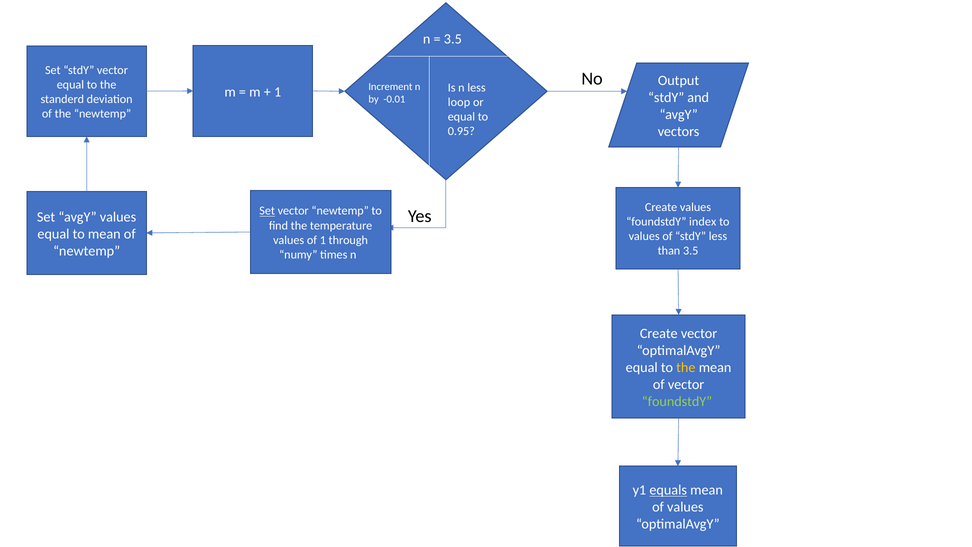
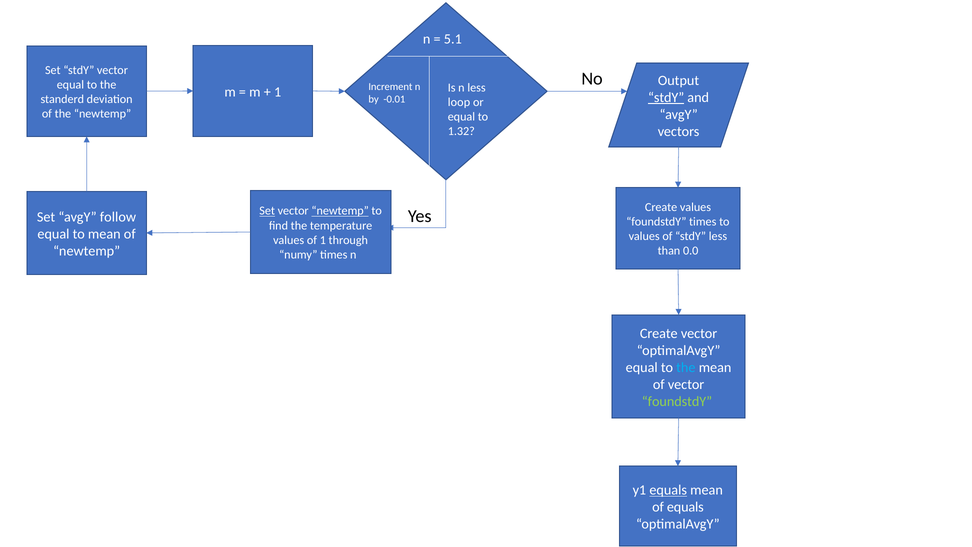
3.5 at (453, 39): 3.5 -> 5.1
stdY at (666, 97) underline: none -> present
0.95: 0.95 -> 1.32
newtemp at (340, 211) underline: none -> present
avgY values: values -> follow
foundstdY index: index -> times
than 3.5: 3.5 -> 0.0
the at (686, 367) colour: yellow -> light blue
of values: values -> equals
